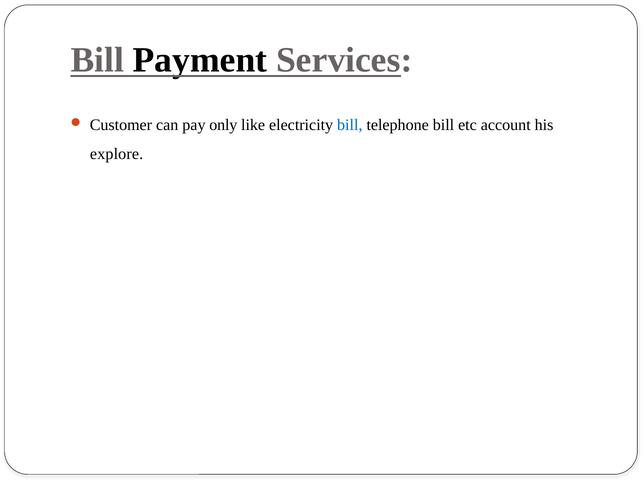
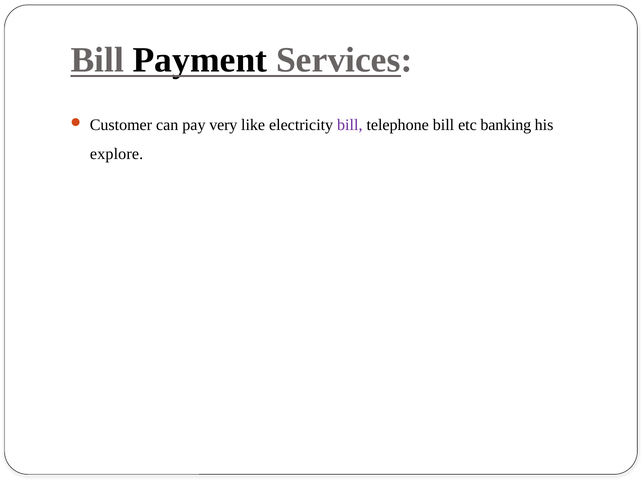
only: only -> very
bill at (350, 125) colour: blue -> purple
account: account -> banking
